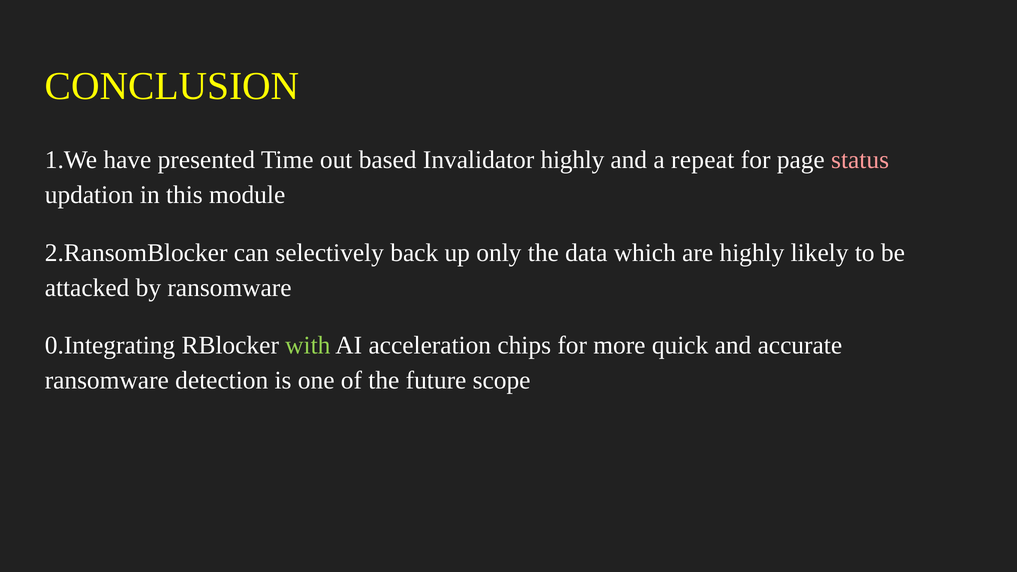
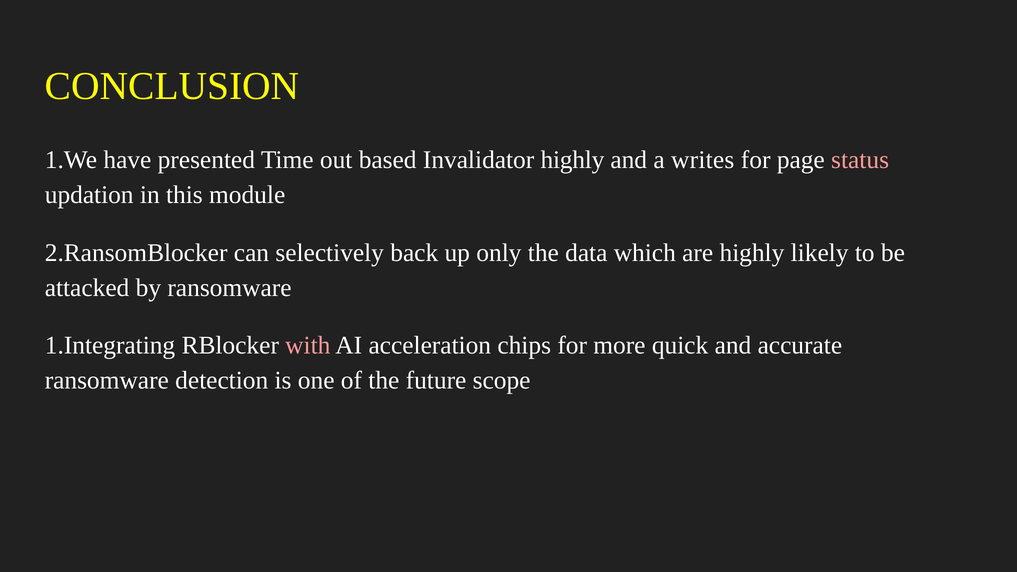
repeat: repeat -> writes
0.Integrating: 0.Integrating -> 1.Integrating
with colour: light green -> pink
